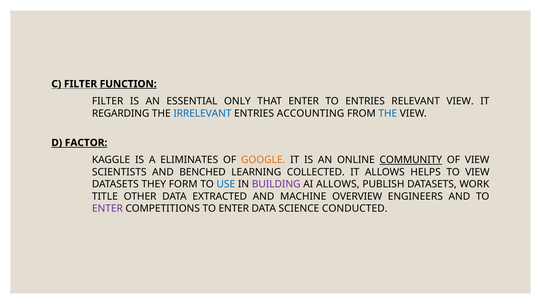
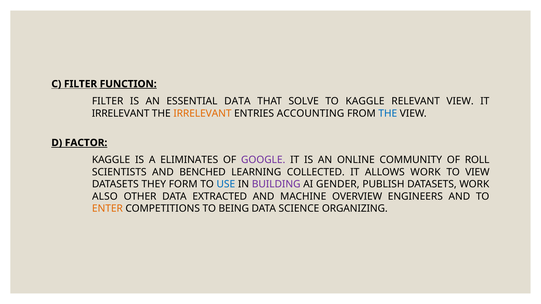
ESSENTIAL ONLY: ONLY -> DATA
THAT ENTER: ENTER -> SOLVE
TO ENTRIES: ENTRIES -> KAGGLE
REGARDING at (121, 113): REGARDING -> IRRELEVANT
IRRELEVANT at (202, 113) colour: blue -> orange
GOOGLE colour: orange -> purple
COMMUNITY underline: present -> none
OF VIEW: VIEW -> ROLL
ALLOWS HELPS: HELPS -> WORK
AI ALLOWS: ALLOWS -> GENDER
TITLE: TITLE -> ALSO
ENTER at (107, 209) colour: purple -> orange
COMPETITIONS TO ENTER: ENTER -> BEING
CONDUCTED: CONDUCTED -> ORGANIZING
